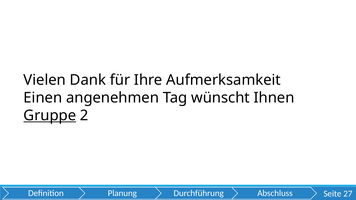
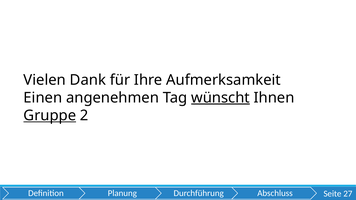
wünscht underline: none -> present
